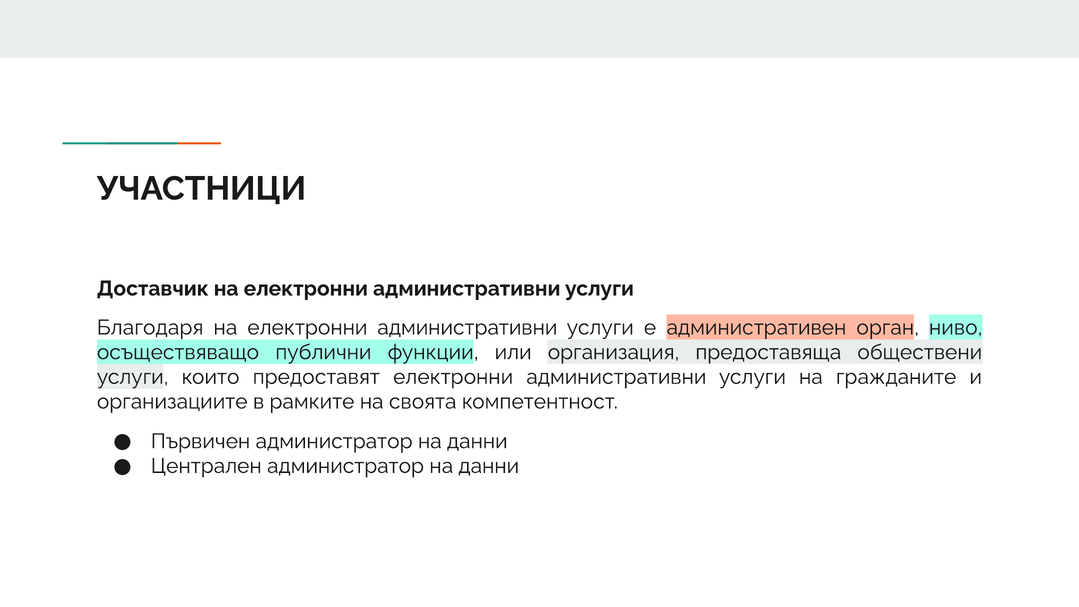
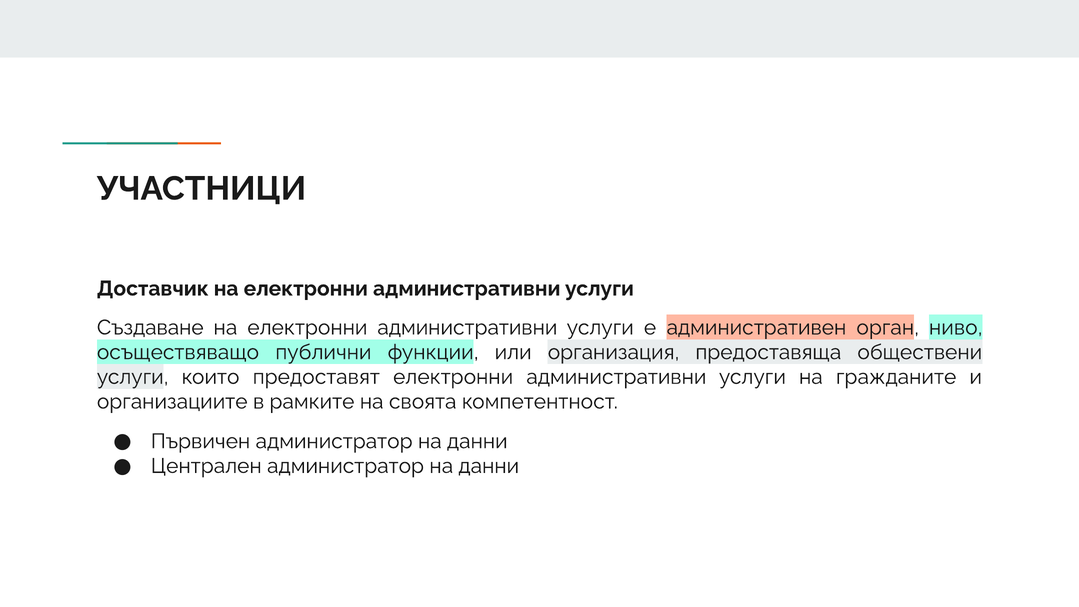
Благодаря: Благодаря -> Създаване
